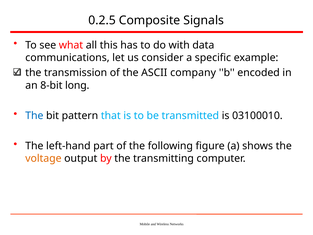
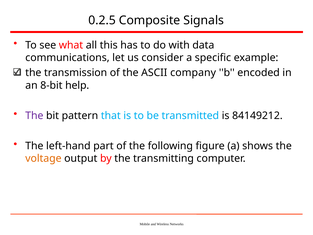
long: long -> help
The at (34, 116) colour: blue -> purple
03100010: 03100010 -> 84149212
